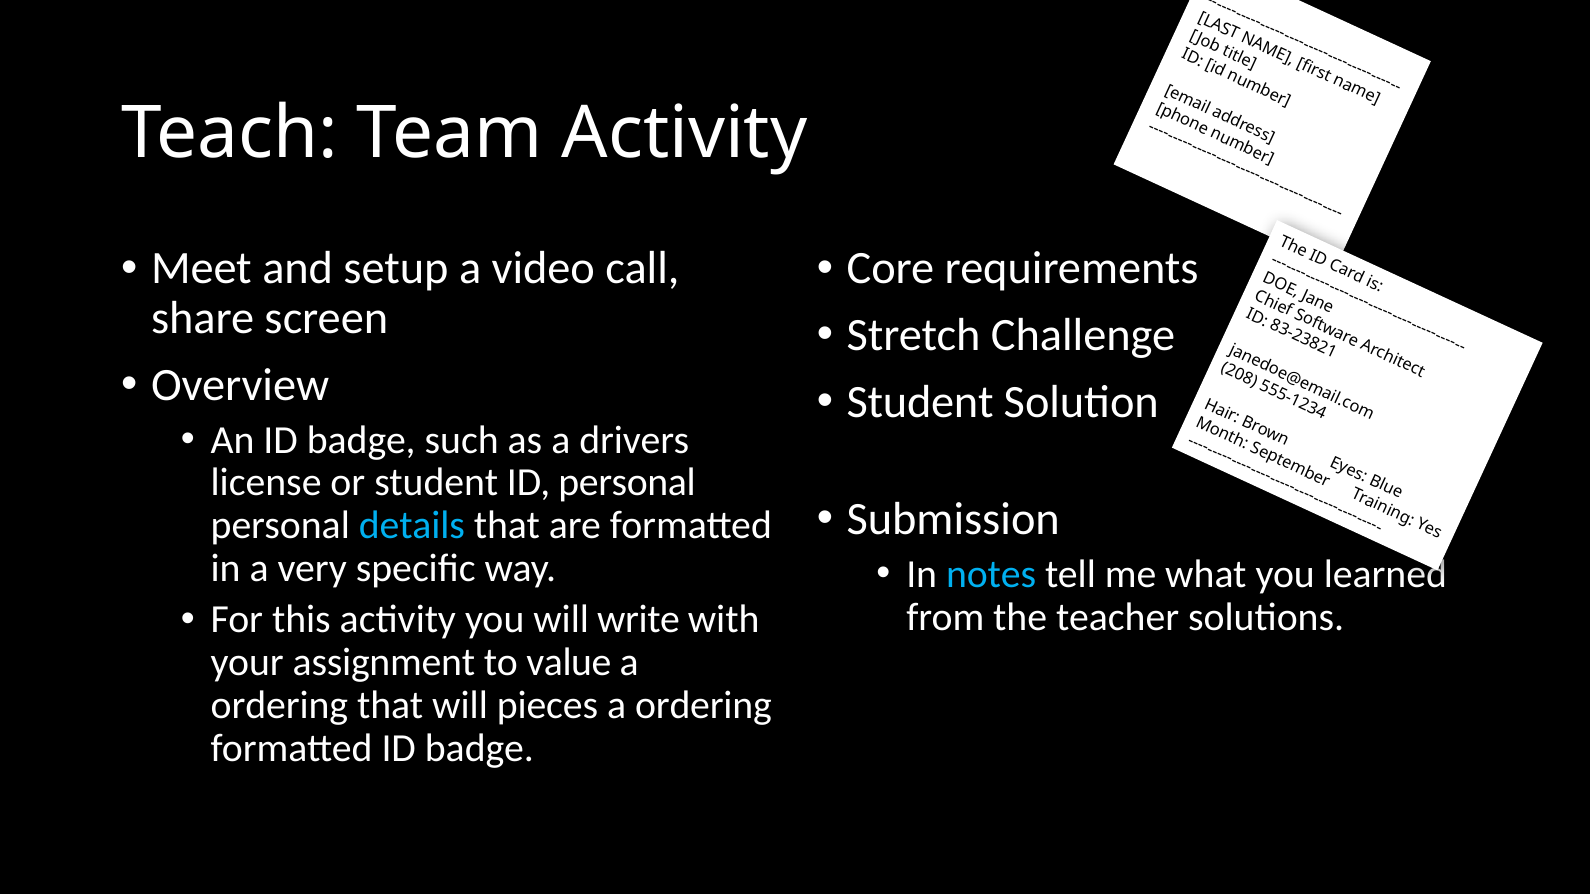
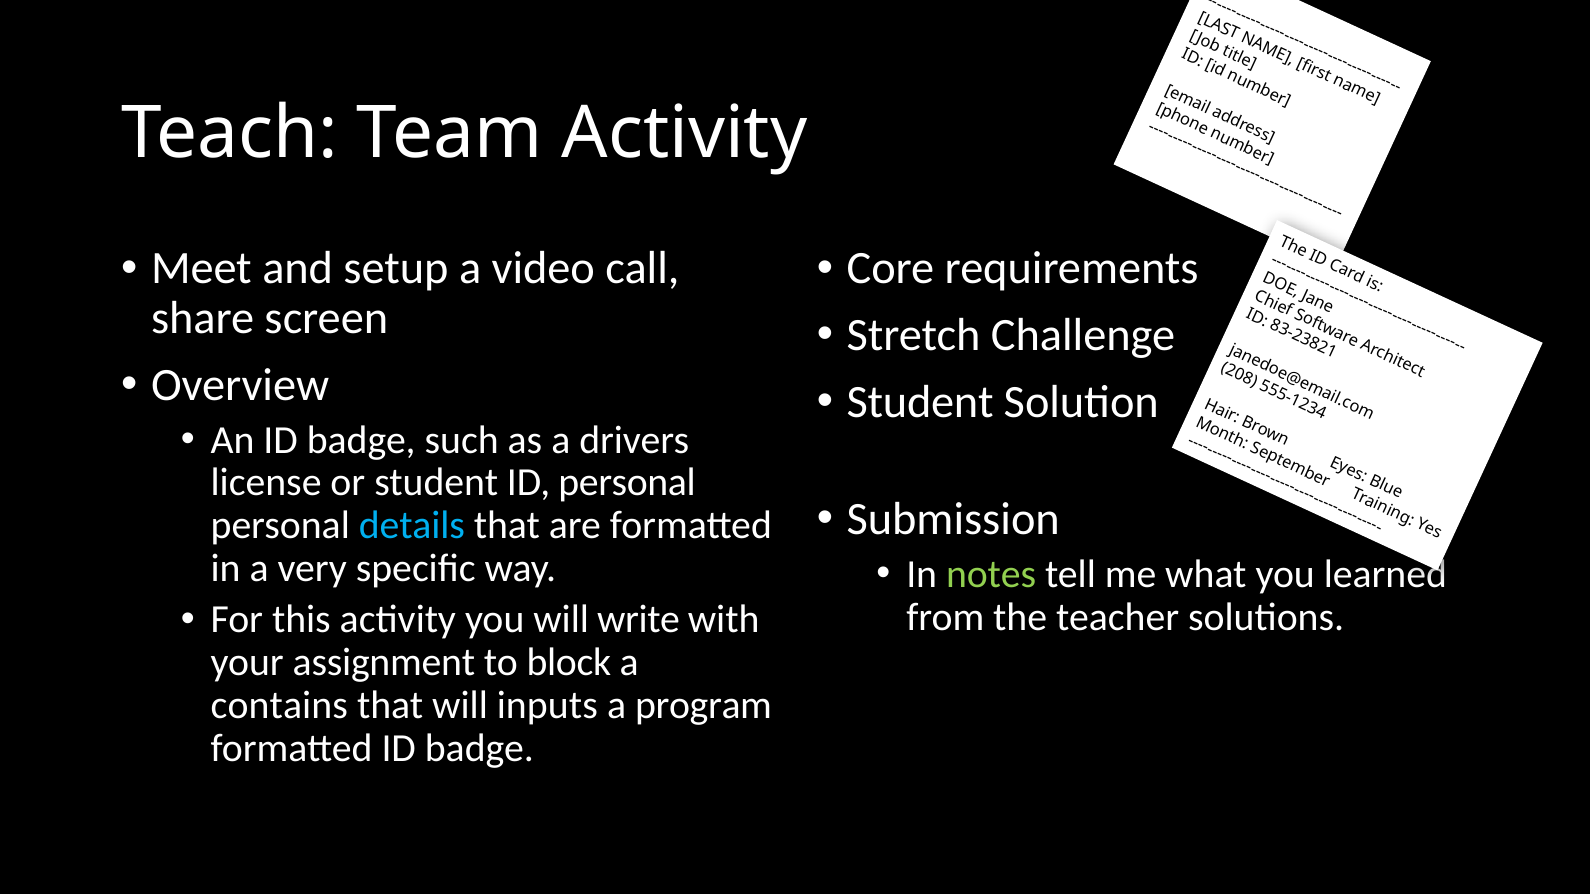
notes colour: light blue -> light green
value: value -> block
ordering at (279, 706): ordering -> contains
pieces: pieces -> inputs
ordering at (703, 706): ordering -> program
